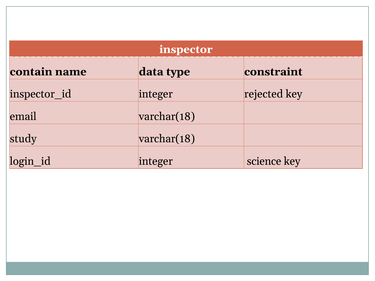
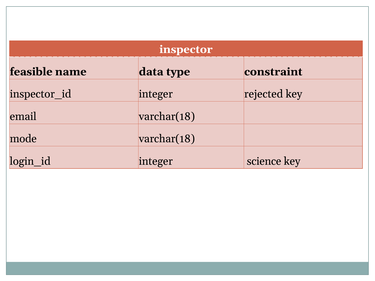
contain: contain -> feasible
study: study -> mode
